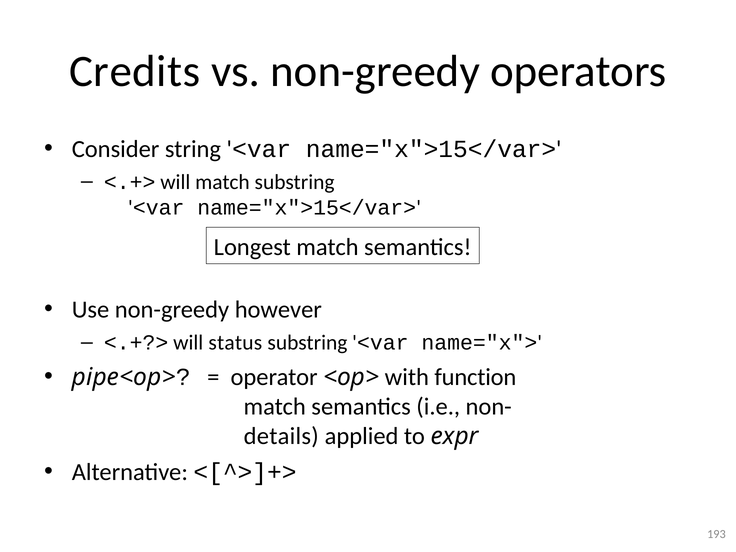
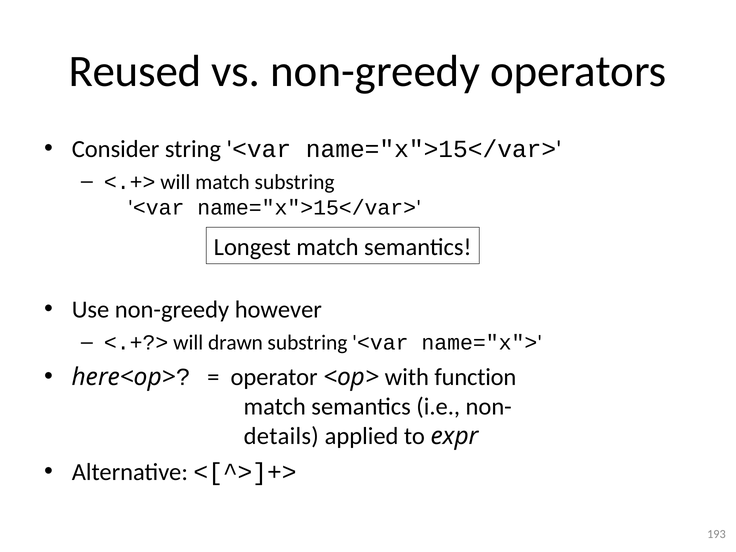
Credits: Credits -> Reused
status: status -> drawn
pipe<op>: pipe<op> -> here<op>
